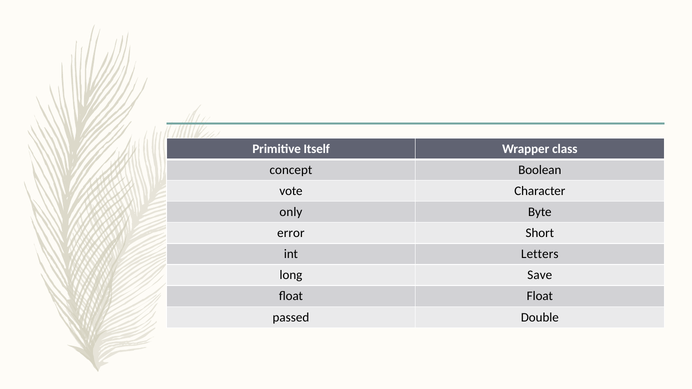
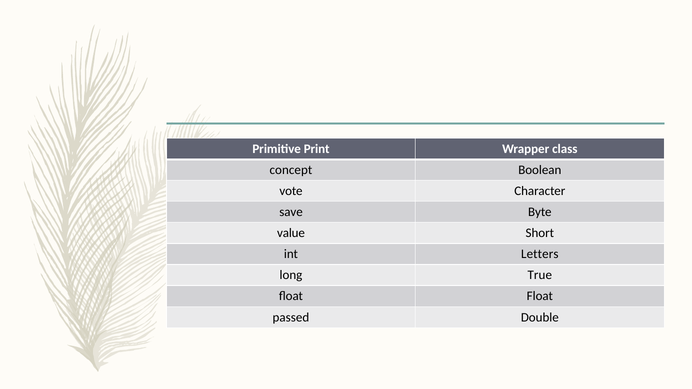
Itself: Itself -> Print
only: only -> save
error: error -> value
Save: Save -> True
